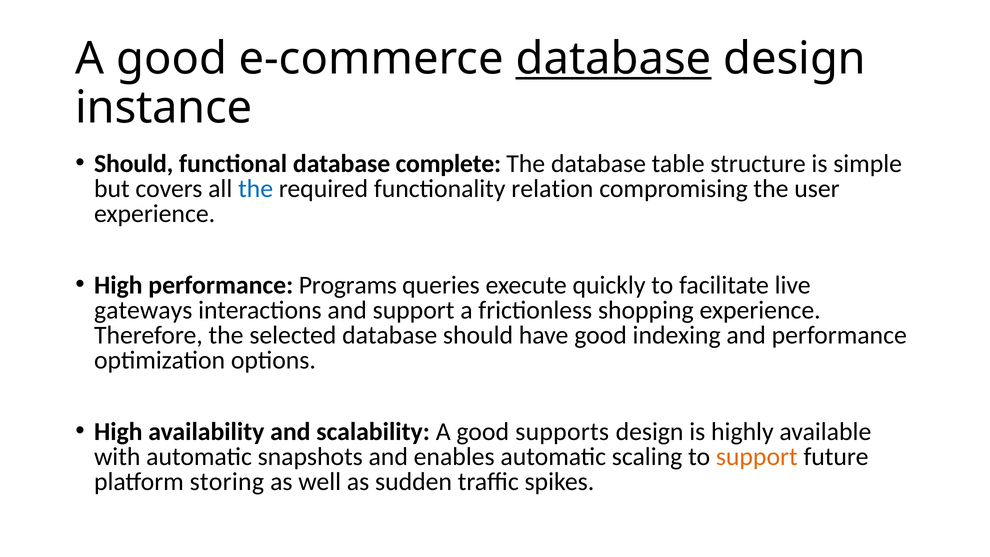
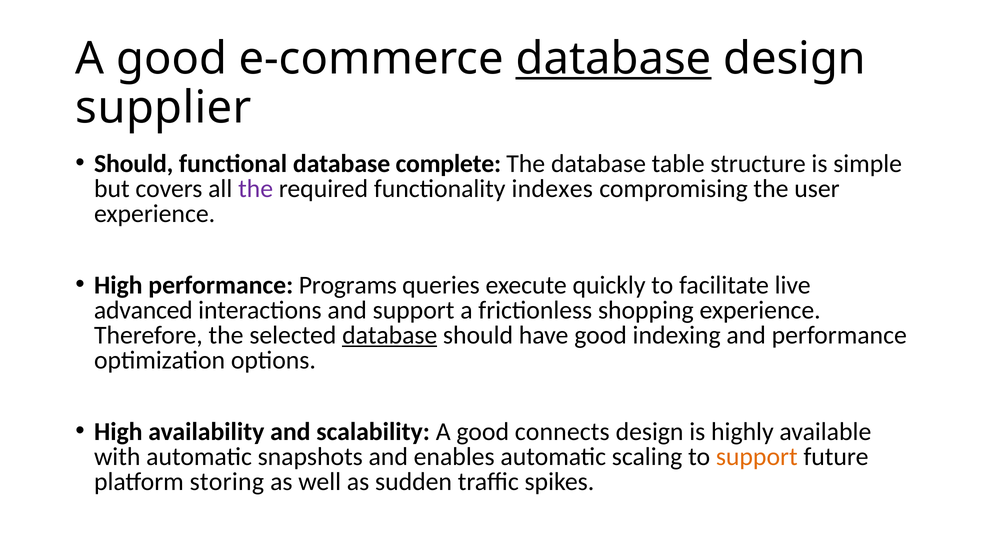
instance: instance -> supplier
the at (256, 189) colour: blue -> purple
relation: relation -> indexes
gateways: gateways -> advanced
database at (390, 335) underline: none -> present
supports: supports -> connects
